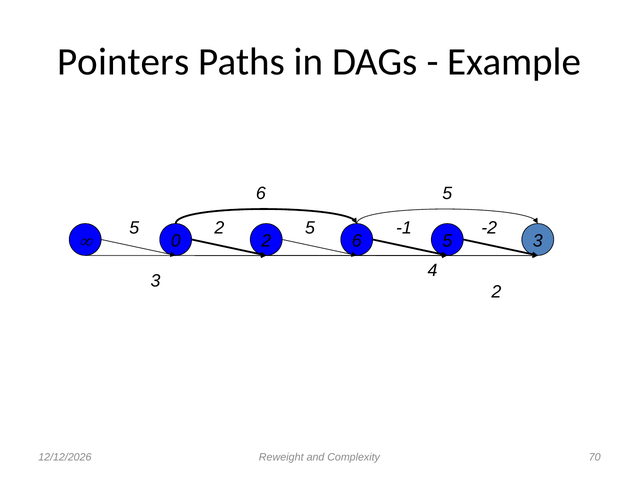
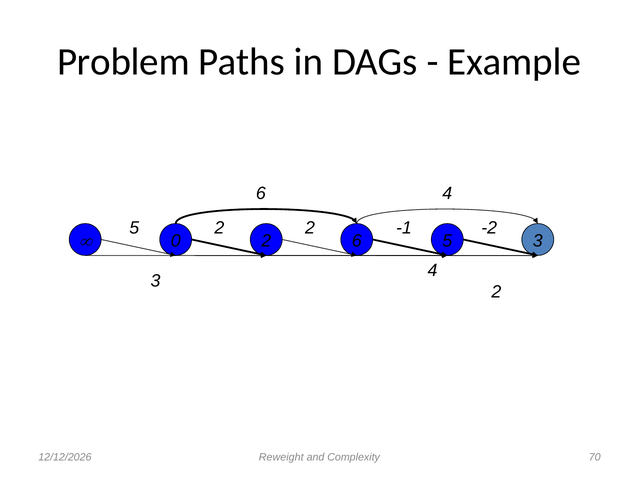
Pointers: Pointers -> Problem
5 at (447, 194): 5 -> 4
5 2 5: 5 -> 2
